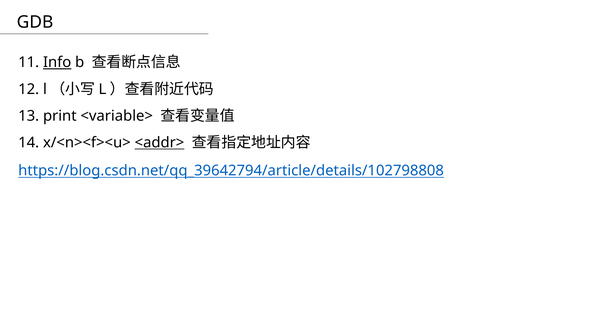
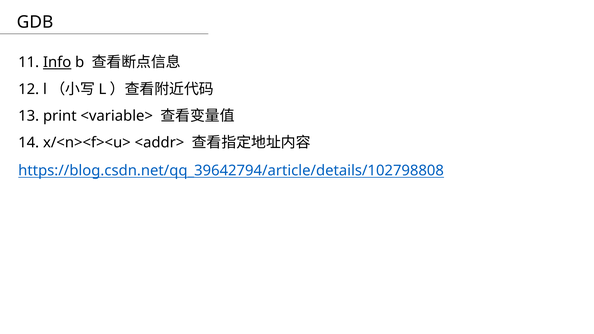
<addr> underline: present -> none
